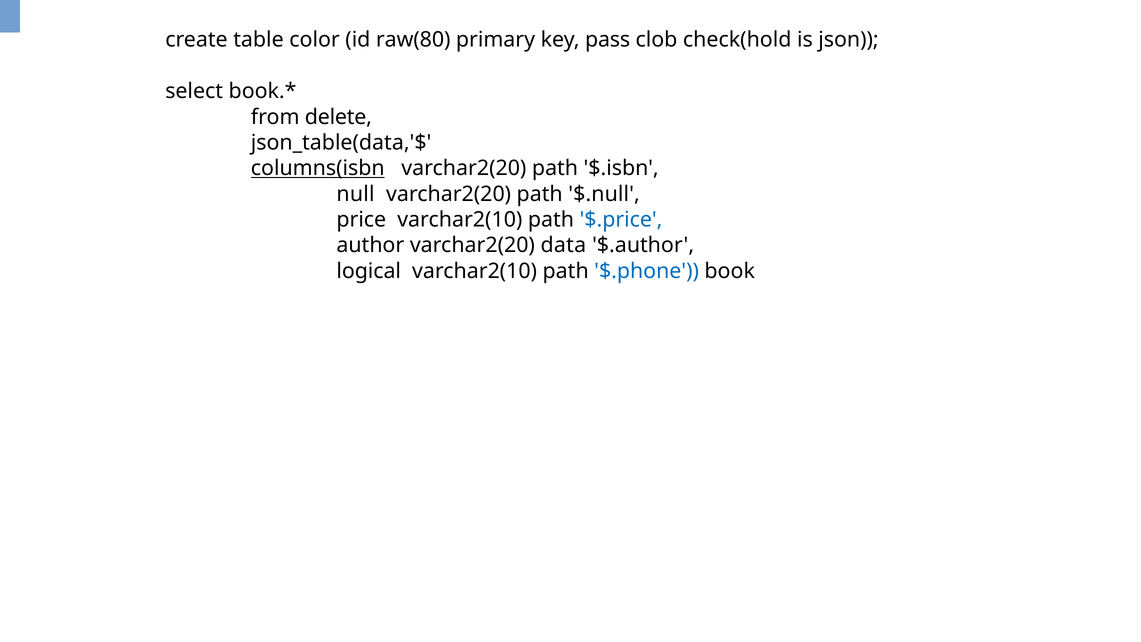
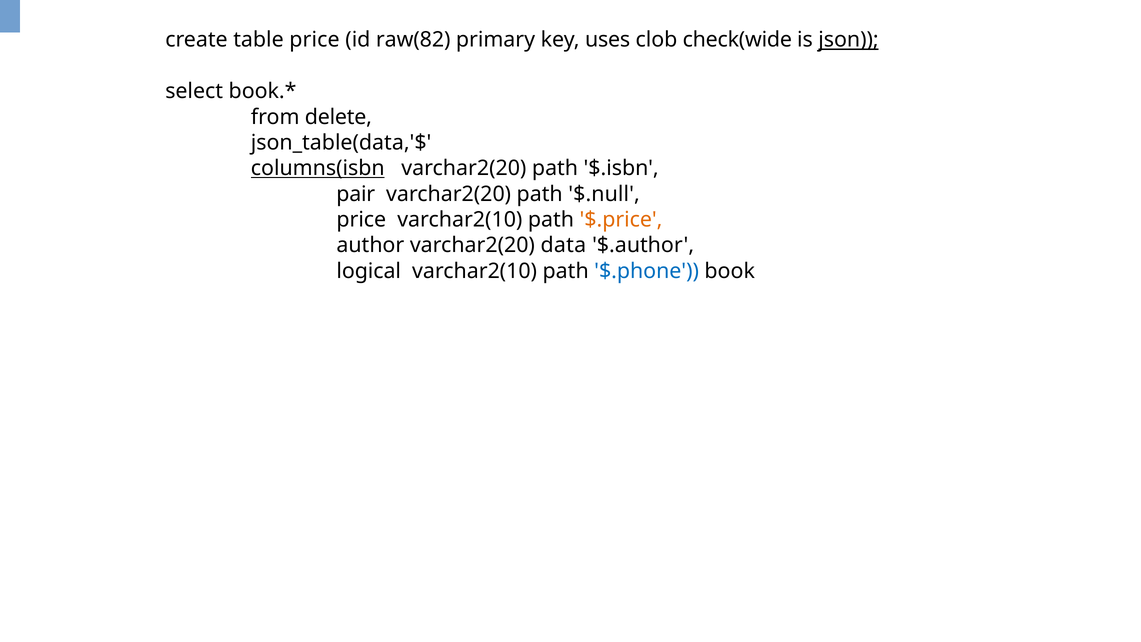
table color: color -> price
raw(80: raw(80 -> raw(82
pass: pass -> uses
check(hold: check(hold -> check(wide
json underline: none -> present
null: null -> pair
$.price colour: blue -> orange
